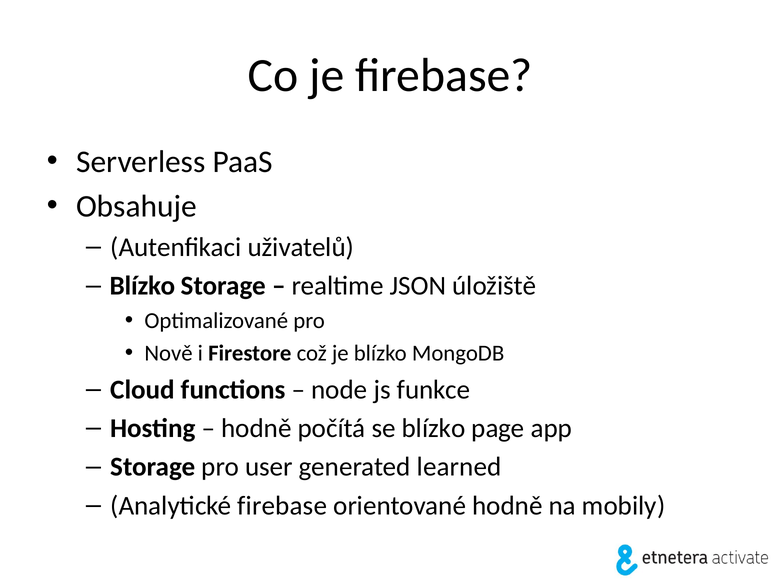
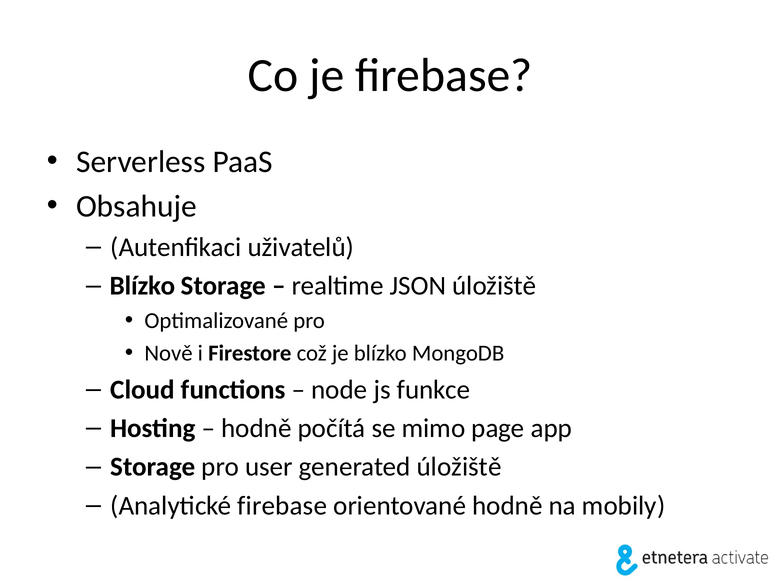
se blízko: blízko -> mimo
generated learned: learned -> úložiště
